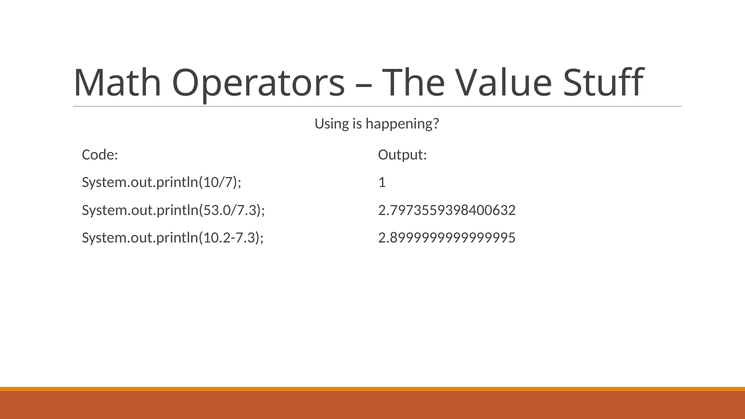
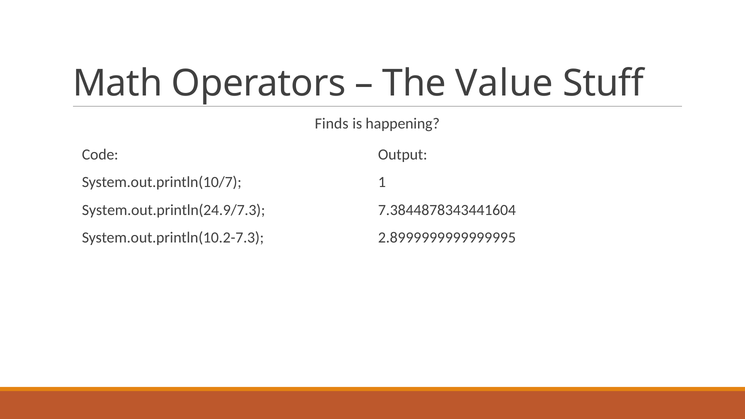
Using: Using -> Finds
System.out.println(53.0/7.3: System.out.println(53.0/7.3 -> System.out.println(24.9/7.3
2.7973559398400632: 2.7973559398400632 -> 7.3844878343441604
